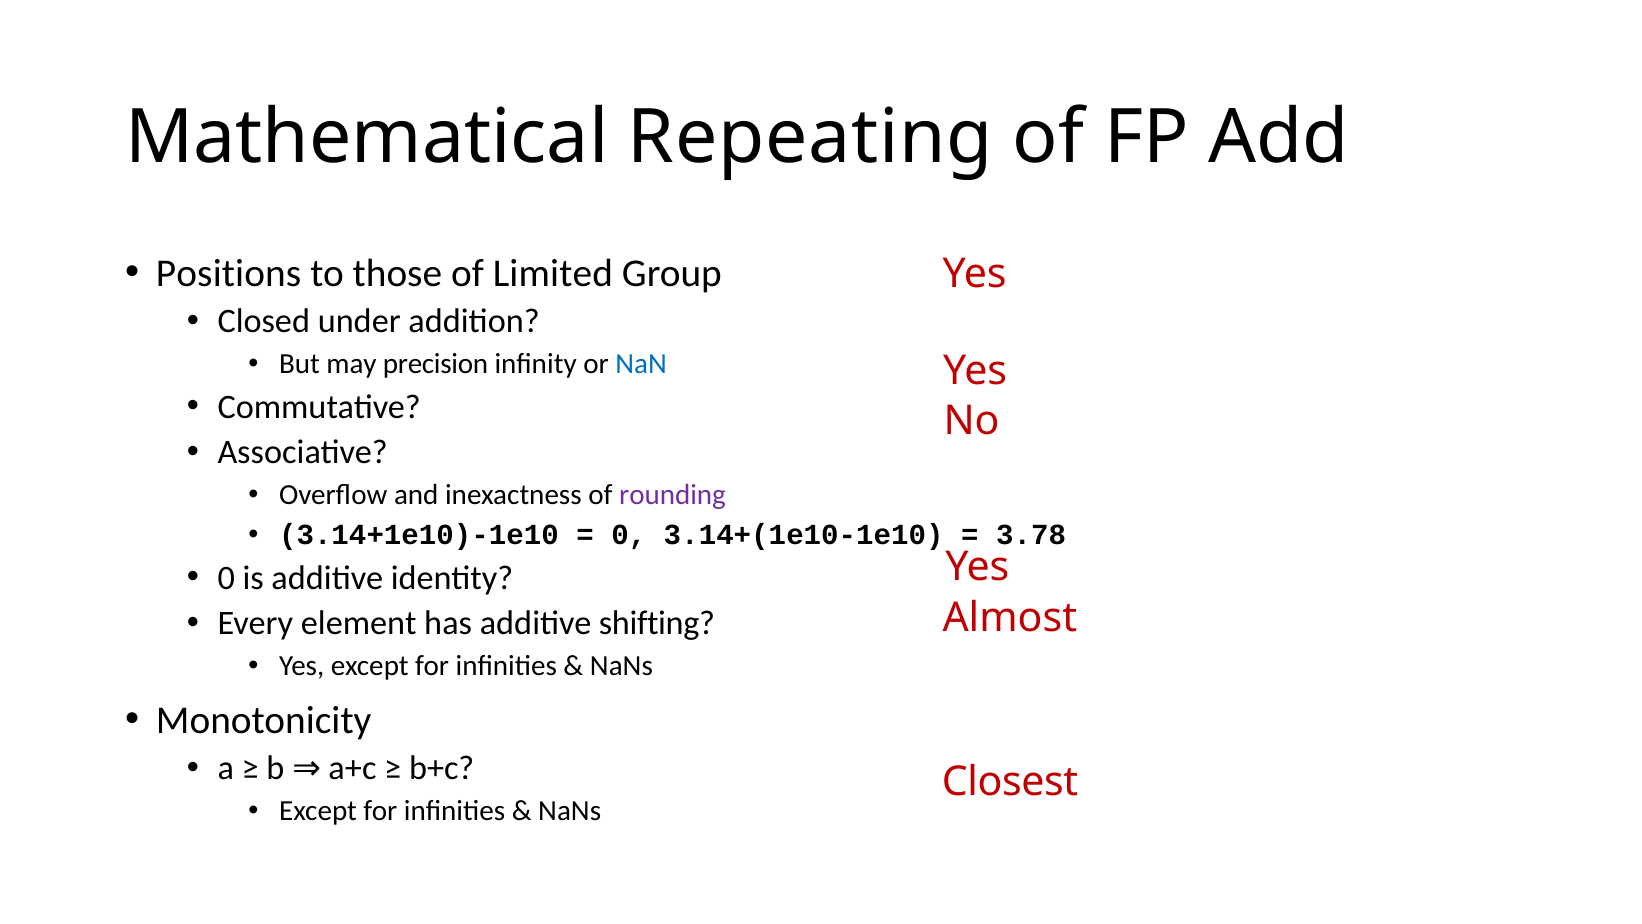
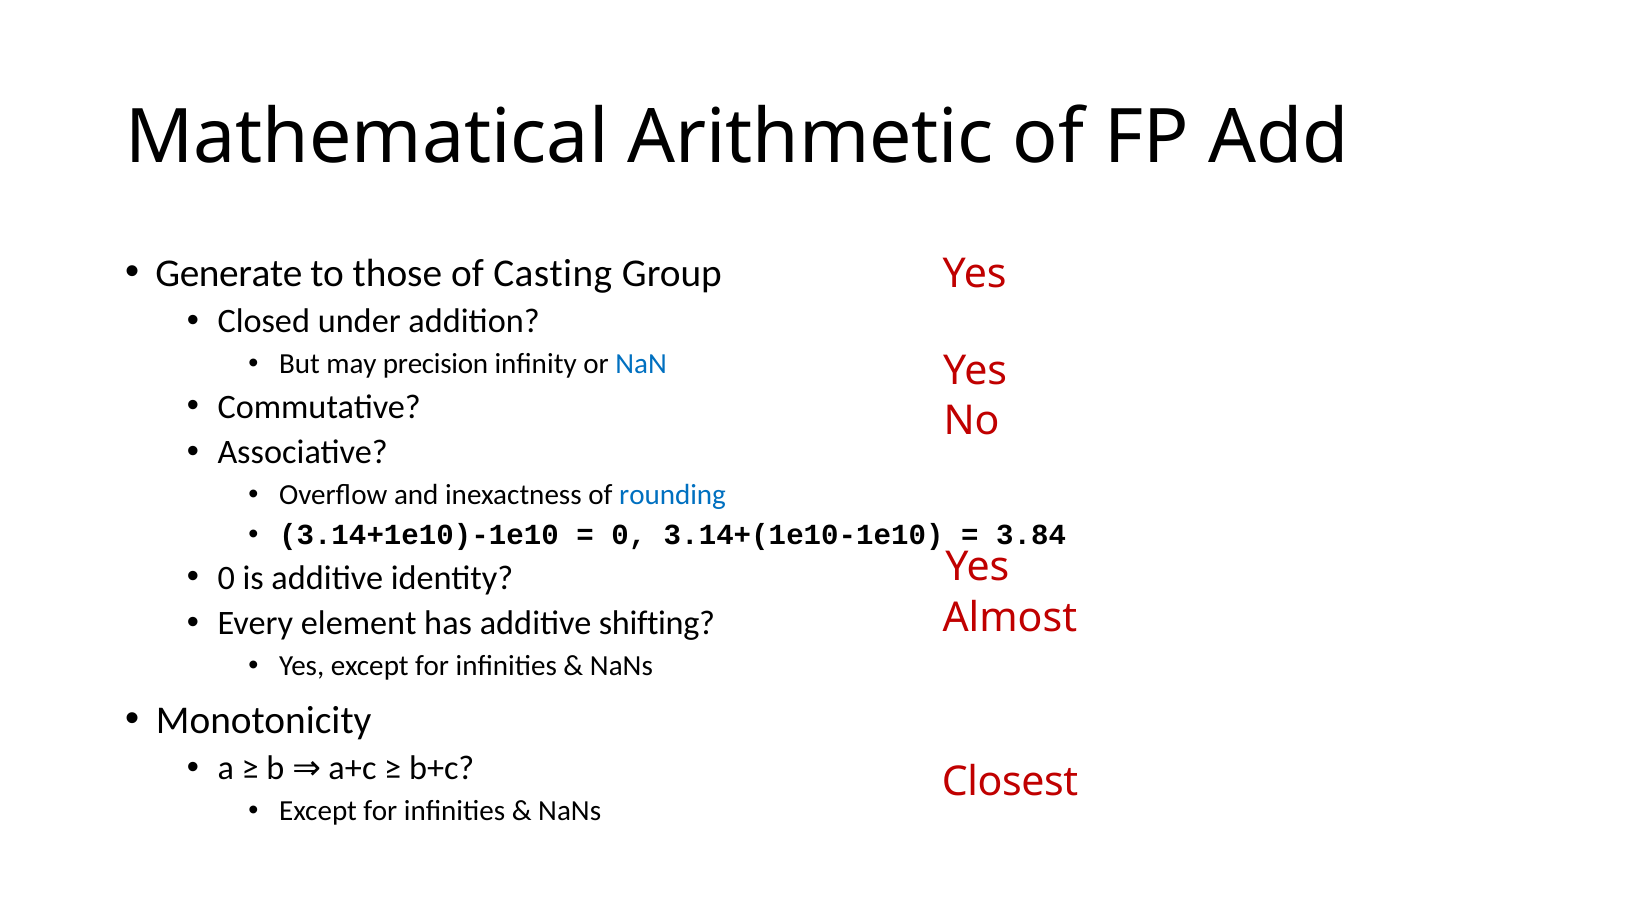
Repeating: Repeating -> Arithmetic
Positions: Positions -> Generate
Limited: Limited -> Casting
rounding colour: purple -> blue
3.78: 3.78 -> 3.84
